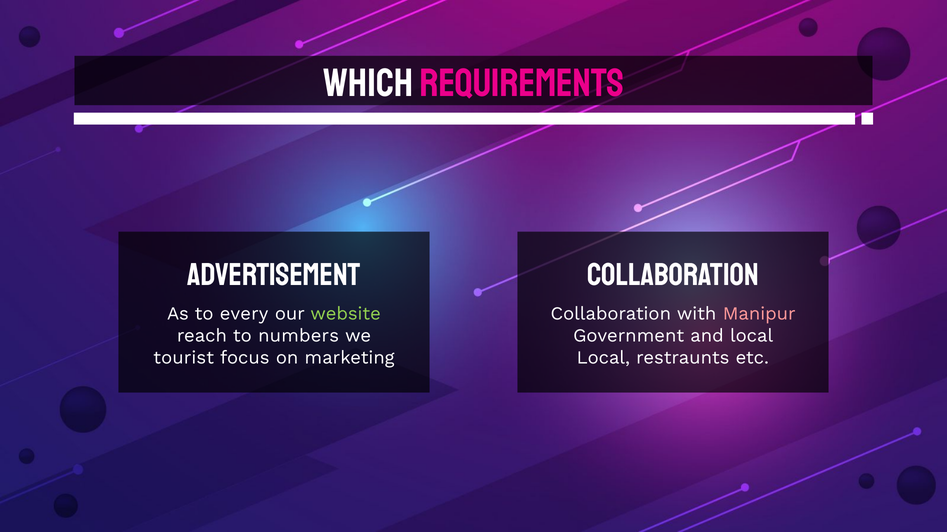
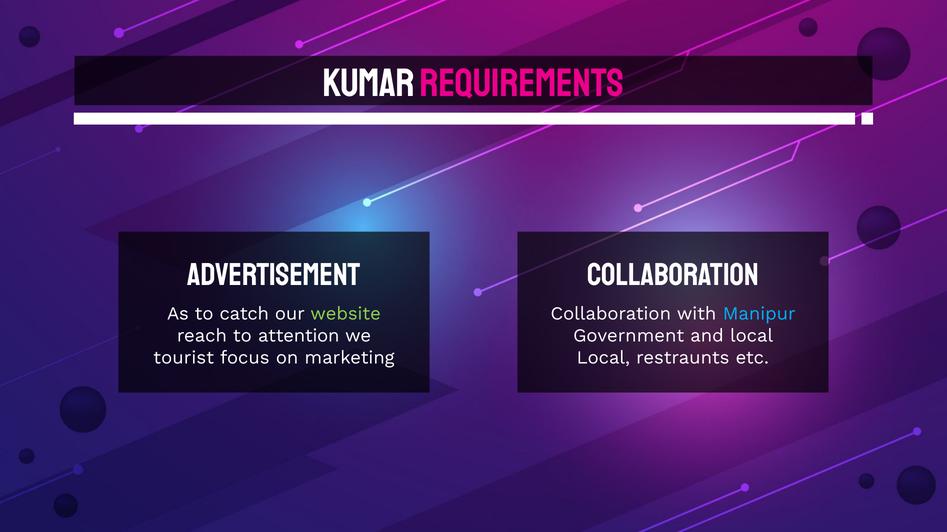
Which: Which -> Kumar
every: every -> catch
Manipur colour: pink -> light blue
numbers: numbers -> attention
